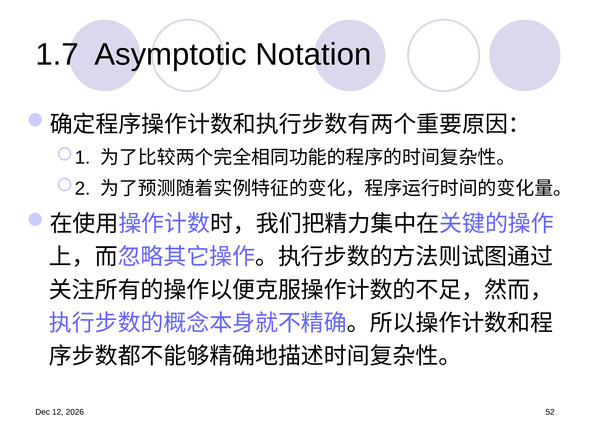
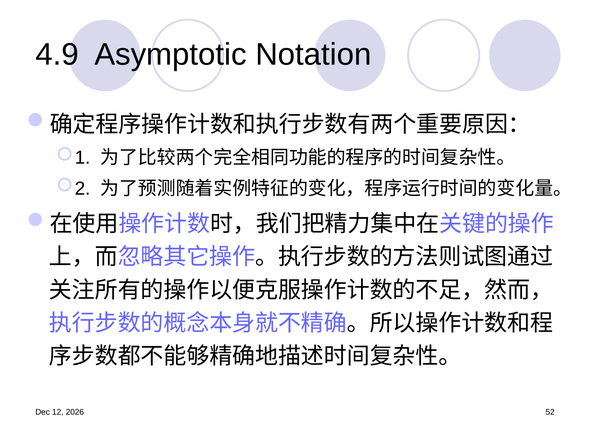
1.7: 1.7 -> 4.9
